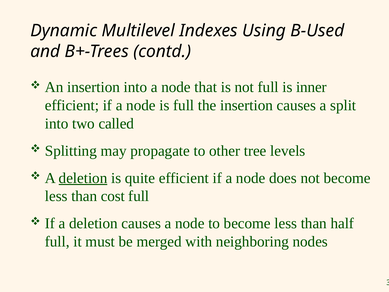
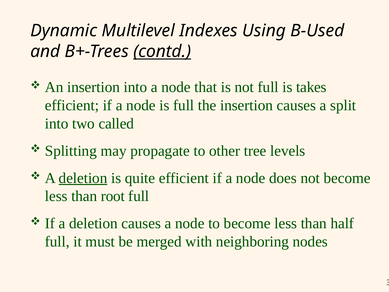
contd underline: none -> present
inner: inner -> takes
cost: cost -> root
